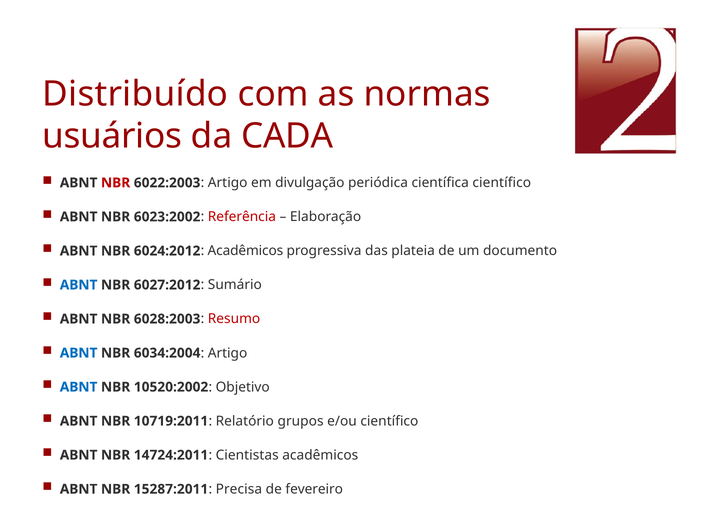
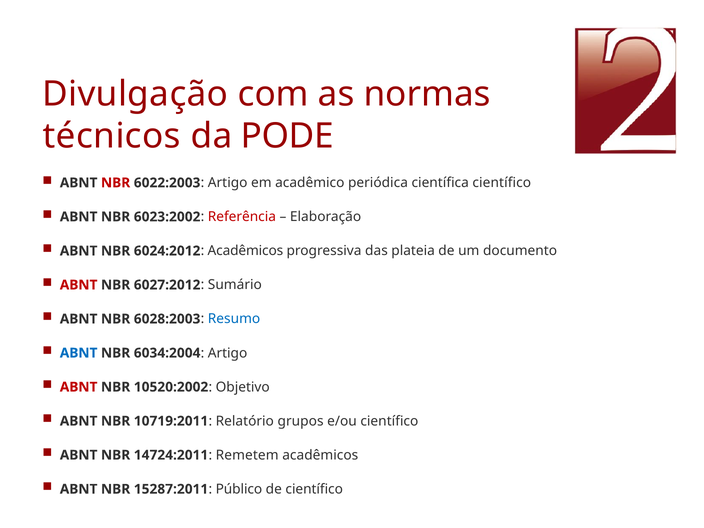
Distribuído: Distribuído -> Divulgação
usuários: usuários -> técnicos
CADA: CADA -> PODE
divulgação: divulgação -> acadêmico
ABNT at (79, 285) colour: blue -> red
Resumo colour: red -> blue
ABNT at (79, 387) colour: blue -> red
Cientistas: Cientistas -> Remetem
Precisa: Precisa -> Público
de fevereiro: fevereiro -> científico
